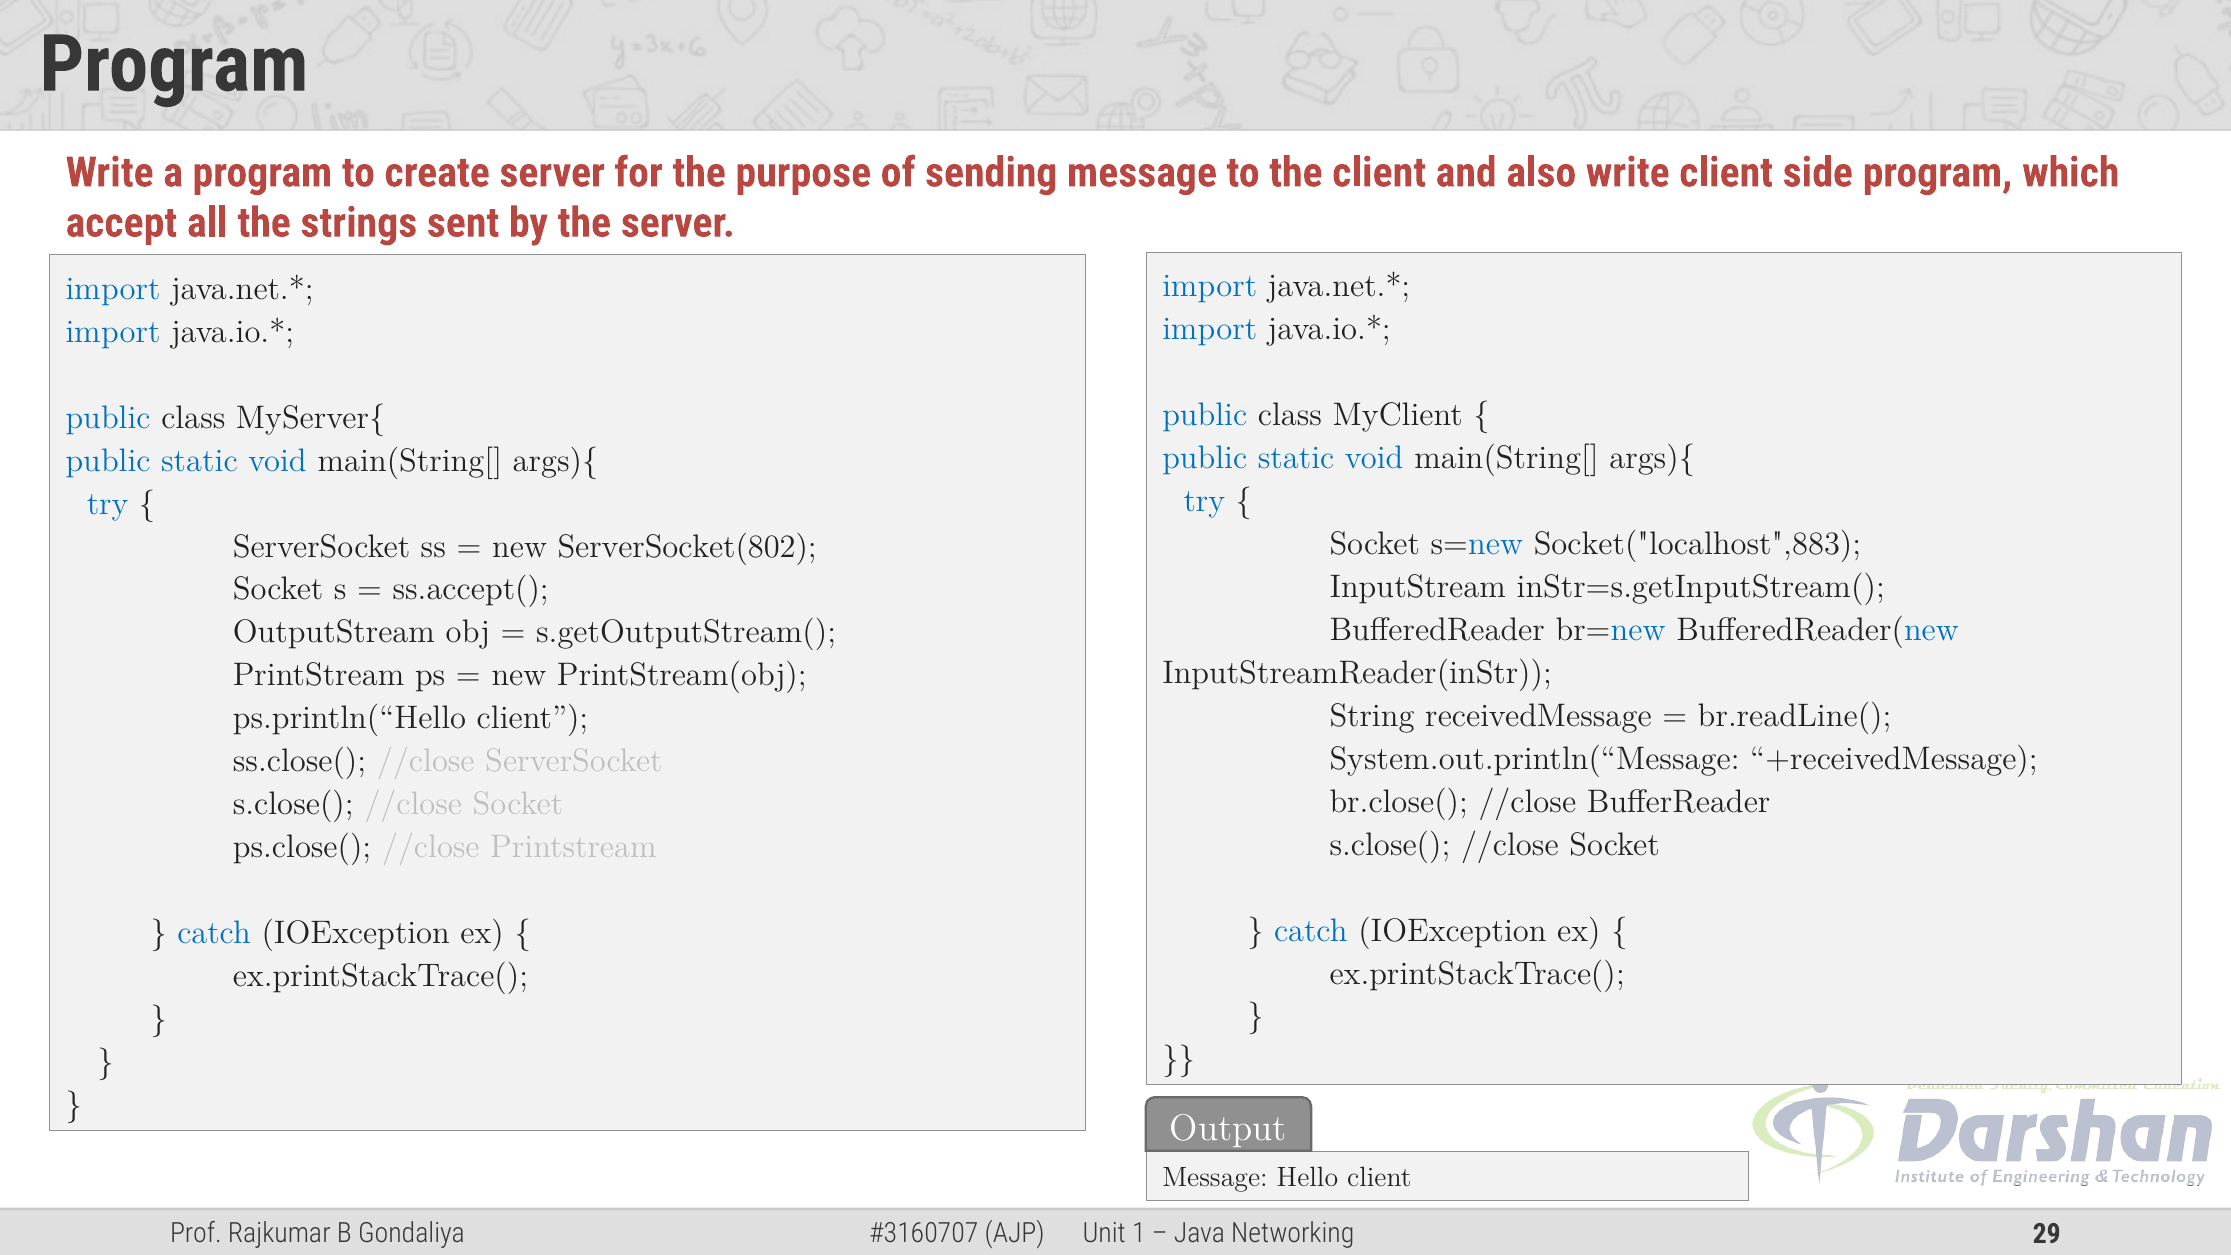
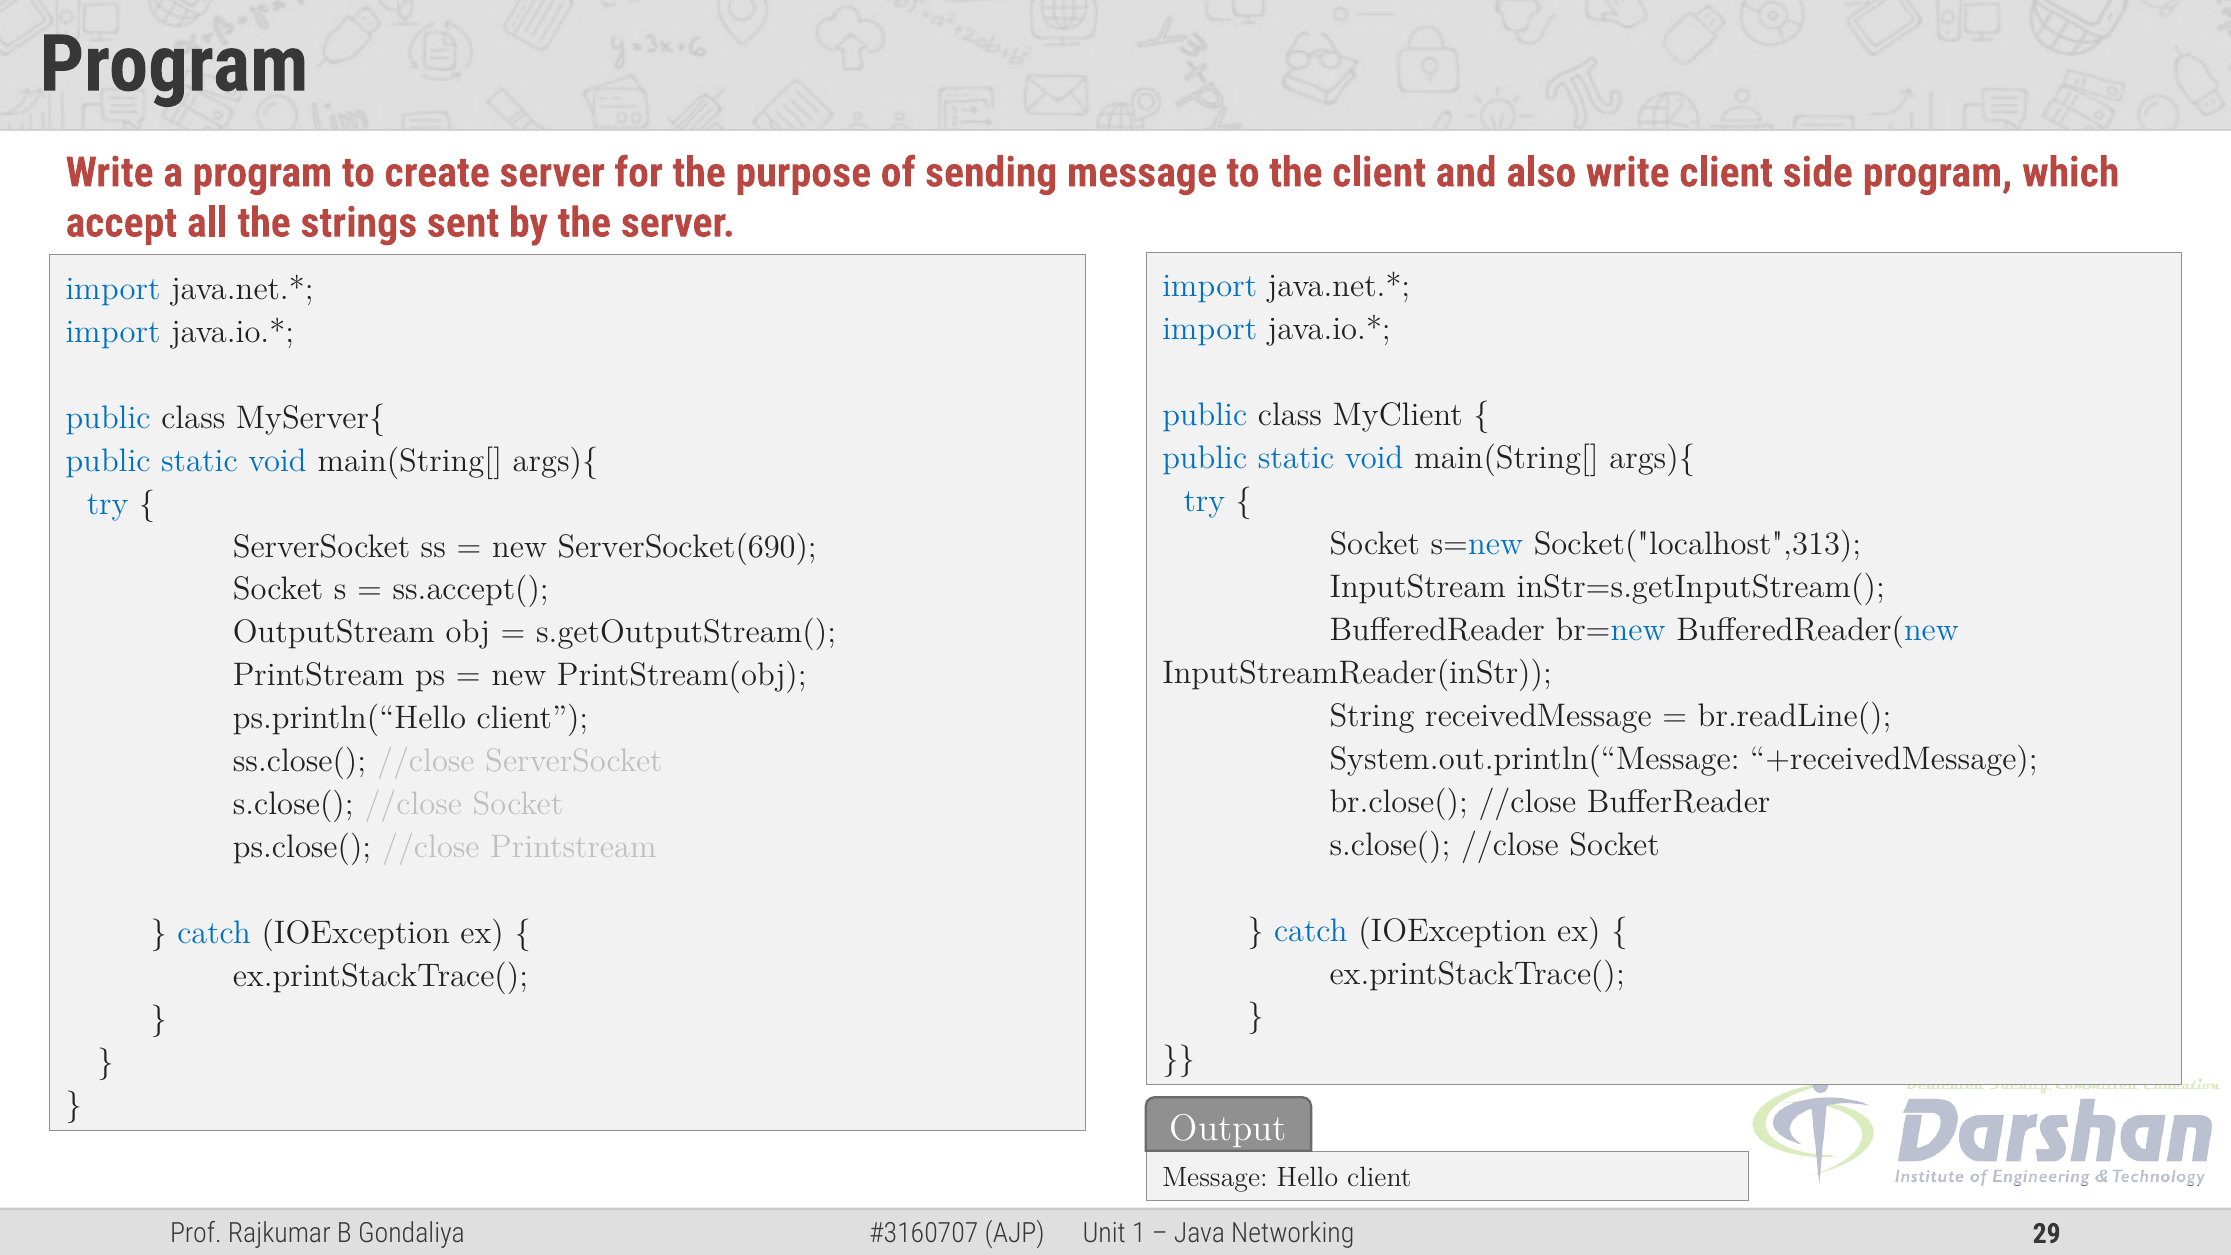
Socket("localhost",883: Socket("localhost",883 -> Socket("localhost",313
ServerSocket(802: ServerSocket(802 -> ServerSocket(690
